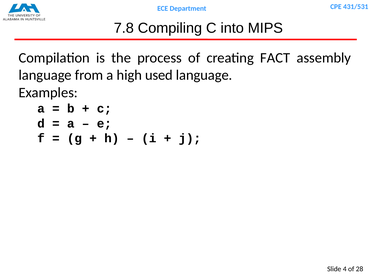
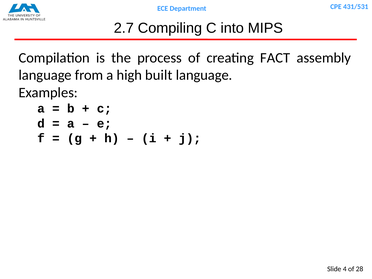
7.8: 7.8 -> 2.7
used: used -> built
